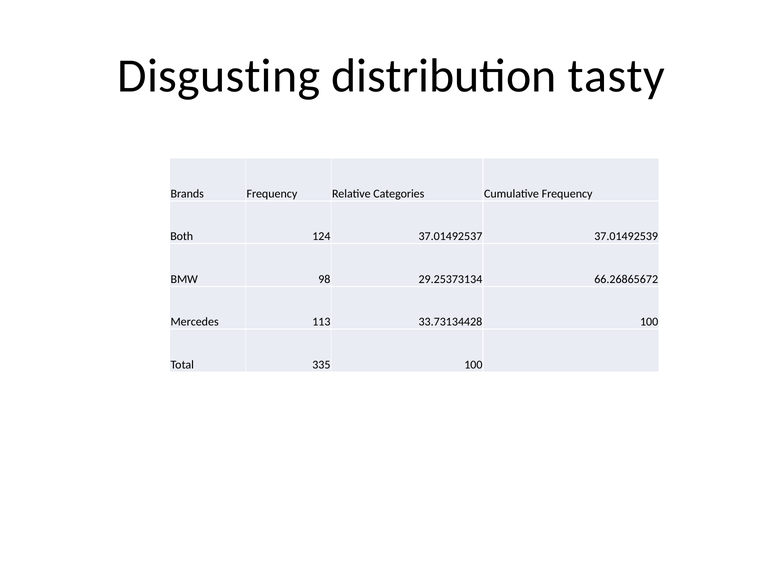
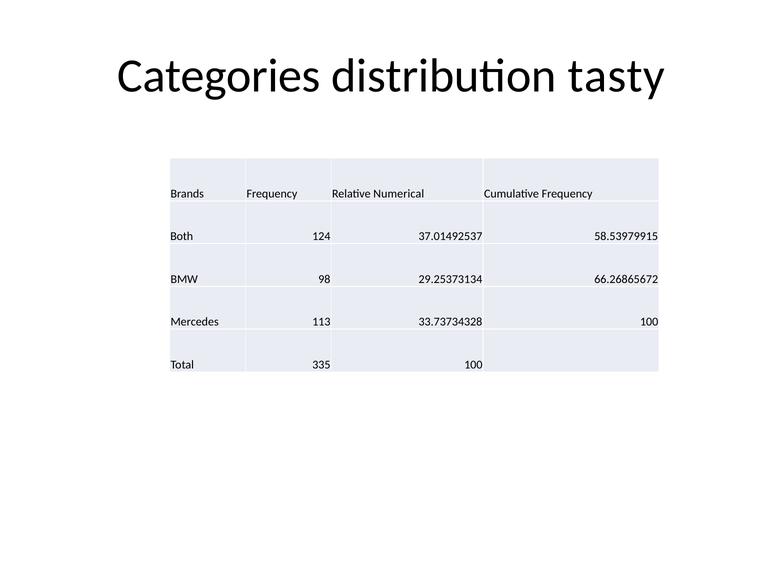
Disgusting: Disgusting -> Categories
Categories: Categories -> Numerical
37.01492539: 37.01492539 -> 58.53979915
33.73134428: 33.73134428 -> 33.73734328
